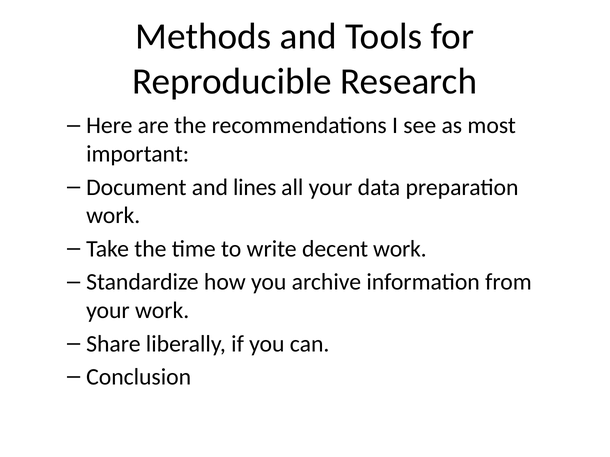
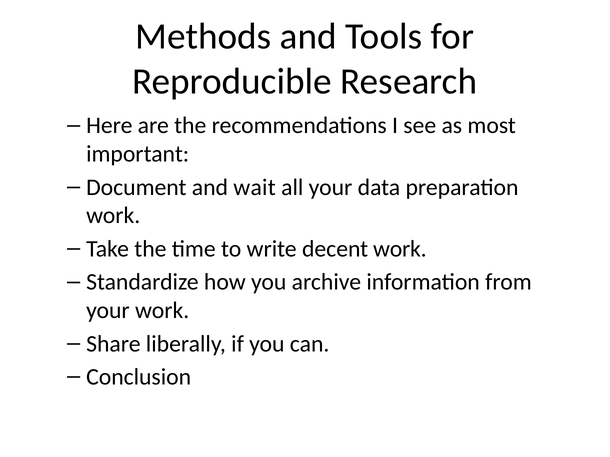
lines: lines -> wait
